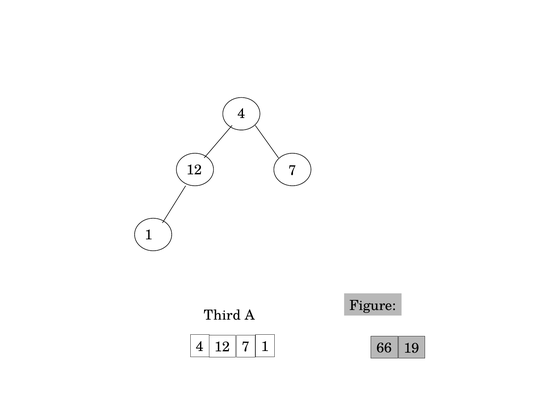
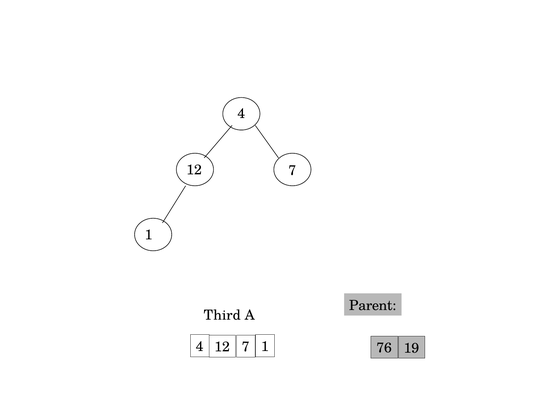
Figure: Figure -> Parent
66: 66 -> 76
